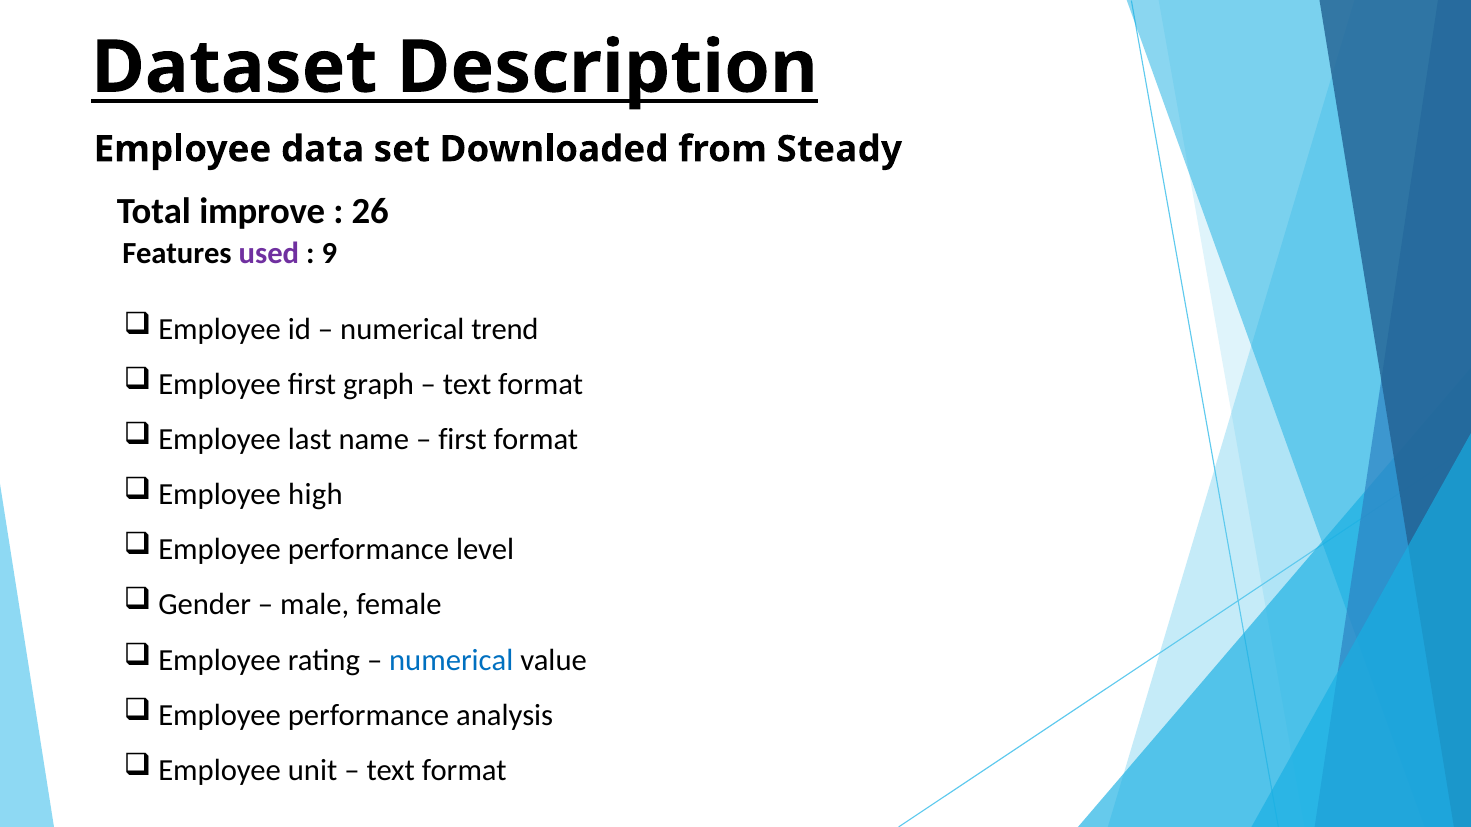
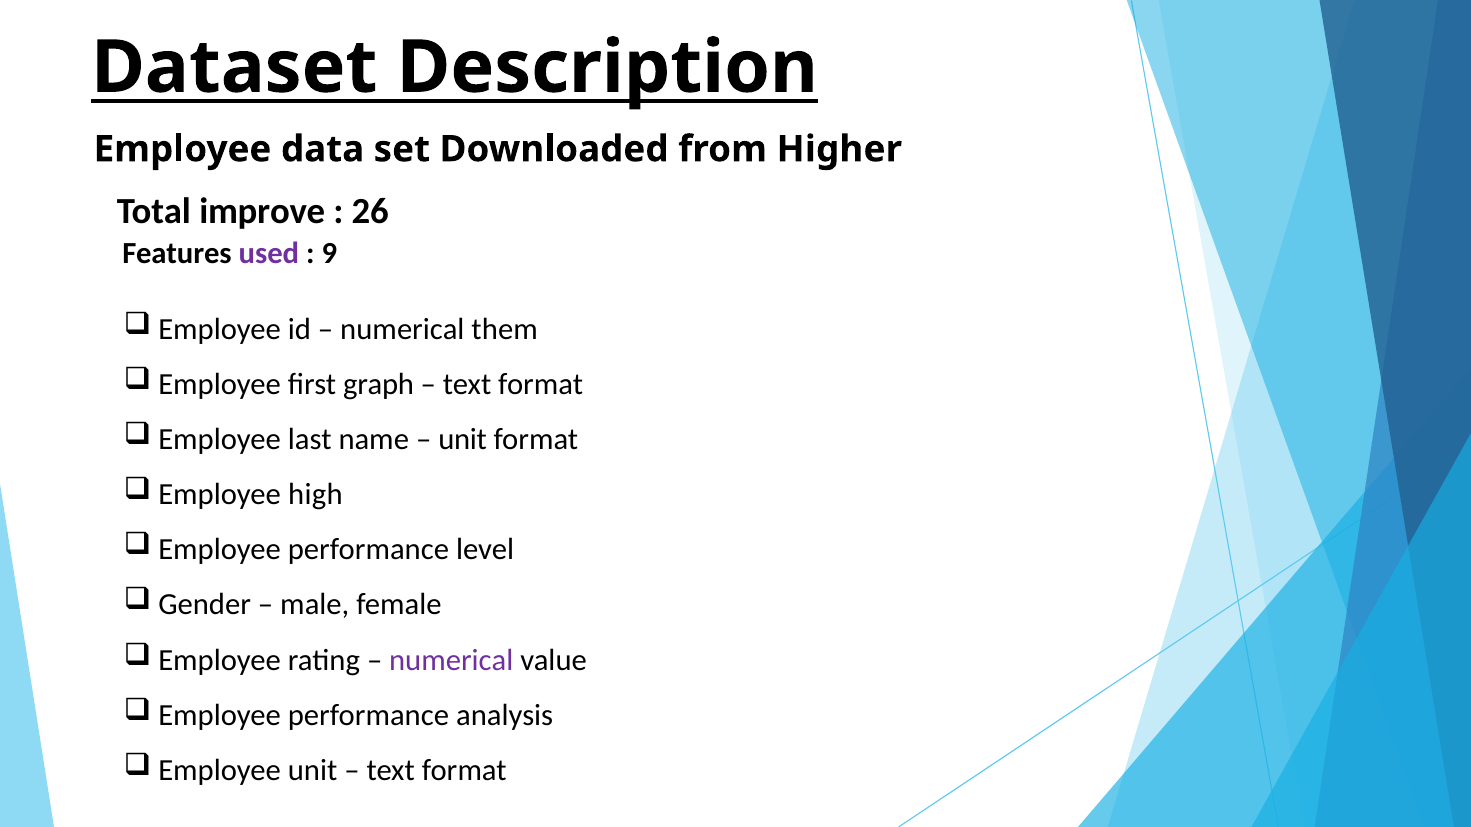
Steady: Steady -> Higher
trend: trend -> them
first at (463, 440): first -> unit
numerical at (451, 660) colour: blue -> purple
